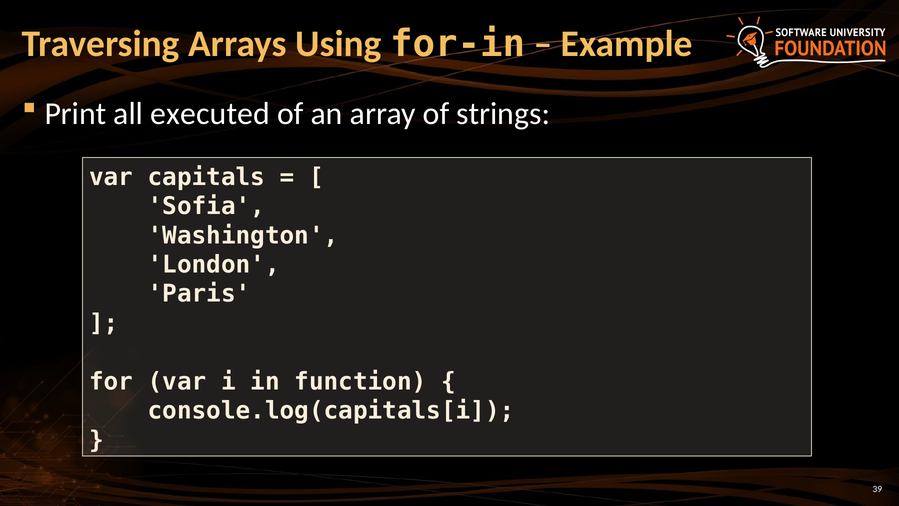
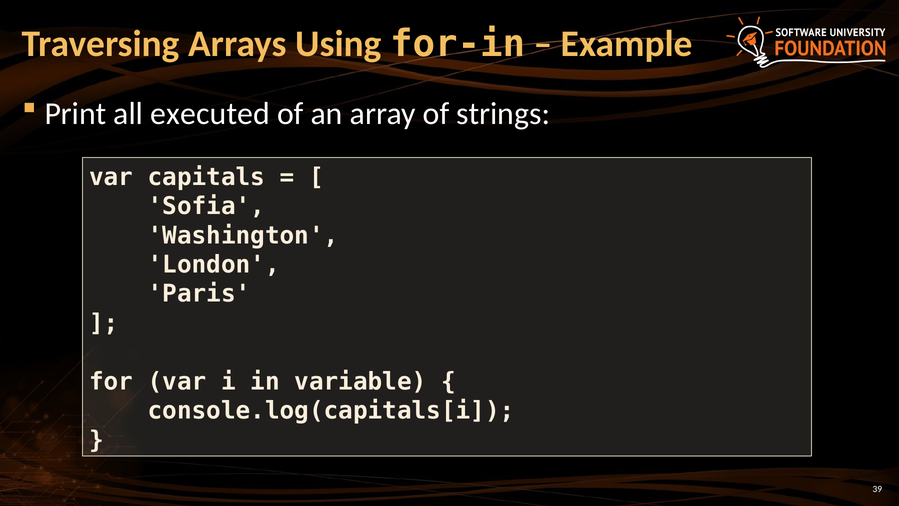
function: function -> variable
